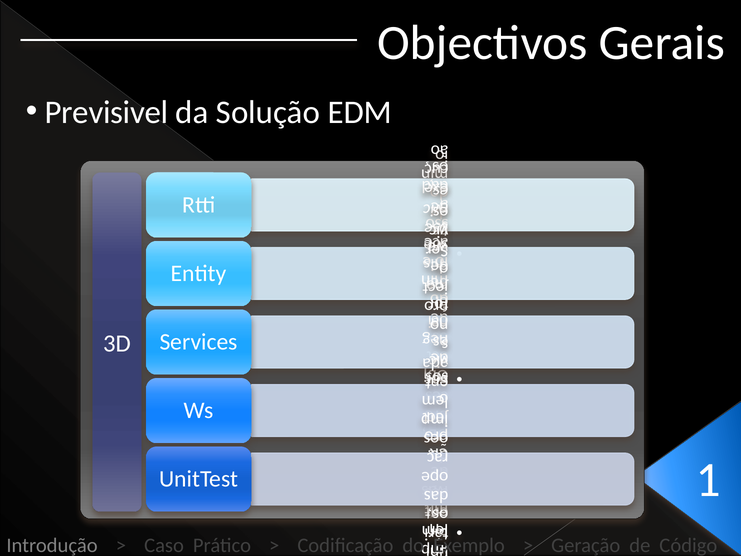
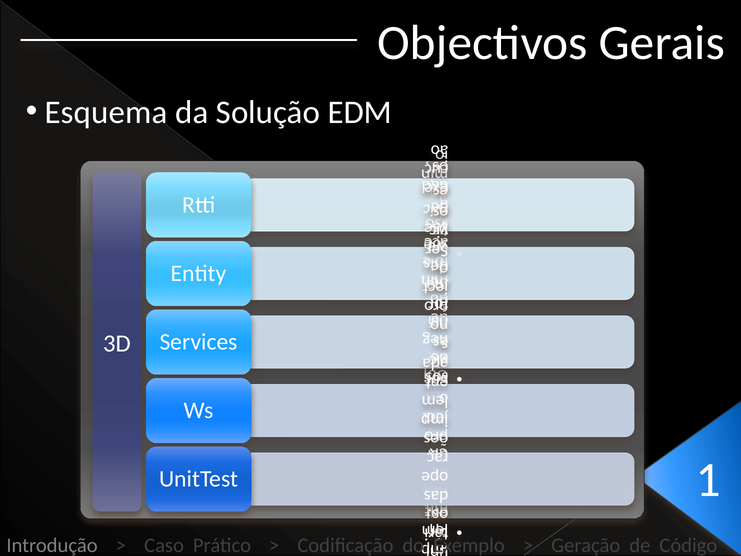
Previsivel: Previsivel -> Esquema
